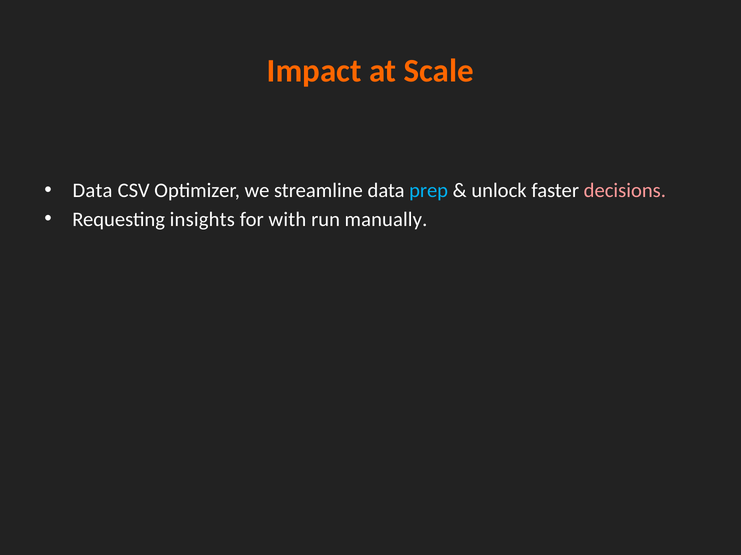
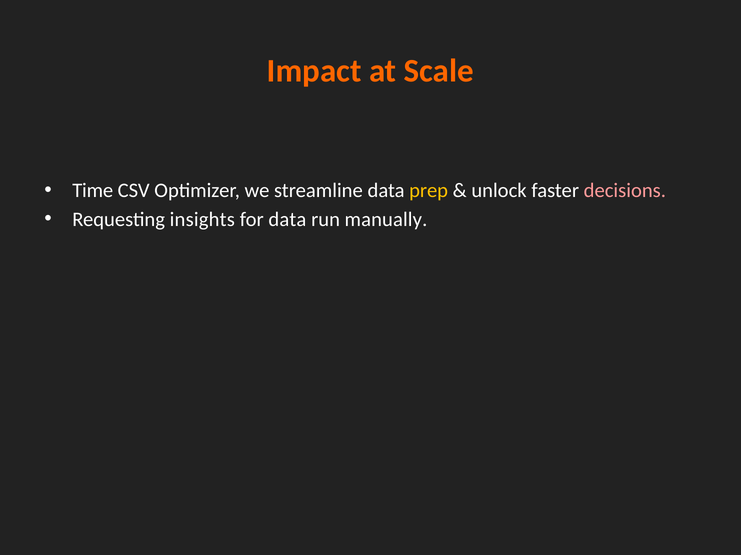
Data at (93, 191): Data -> Time
prep colour: light blue -> yellow
for with: with -> data
